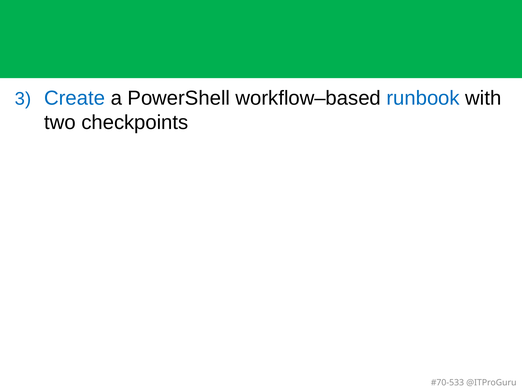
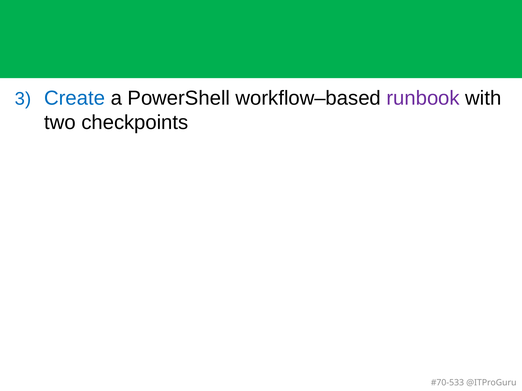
runbook colour: blue -> purple
